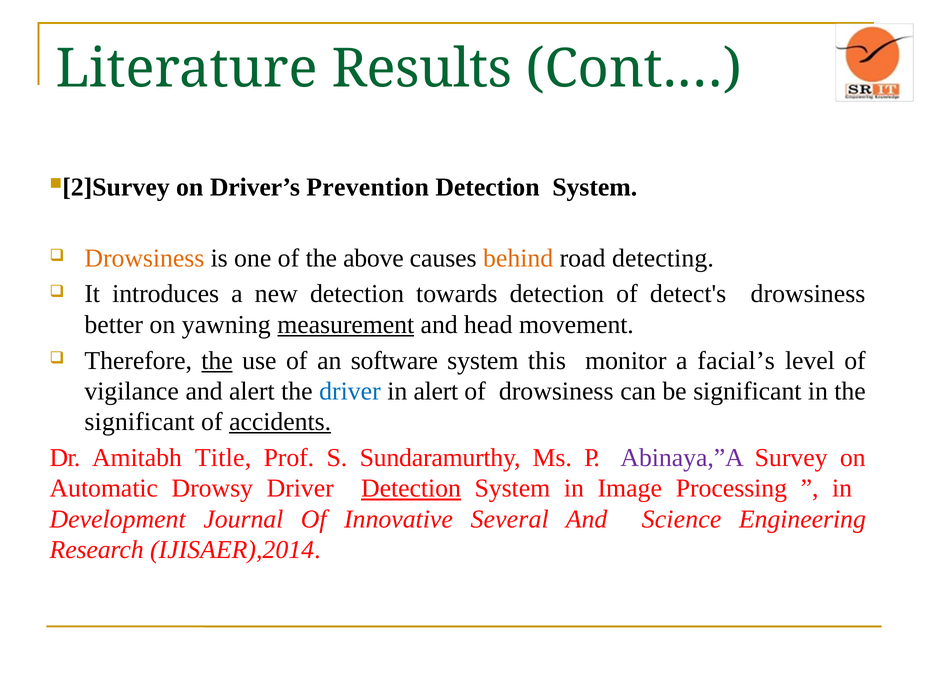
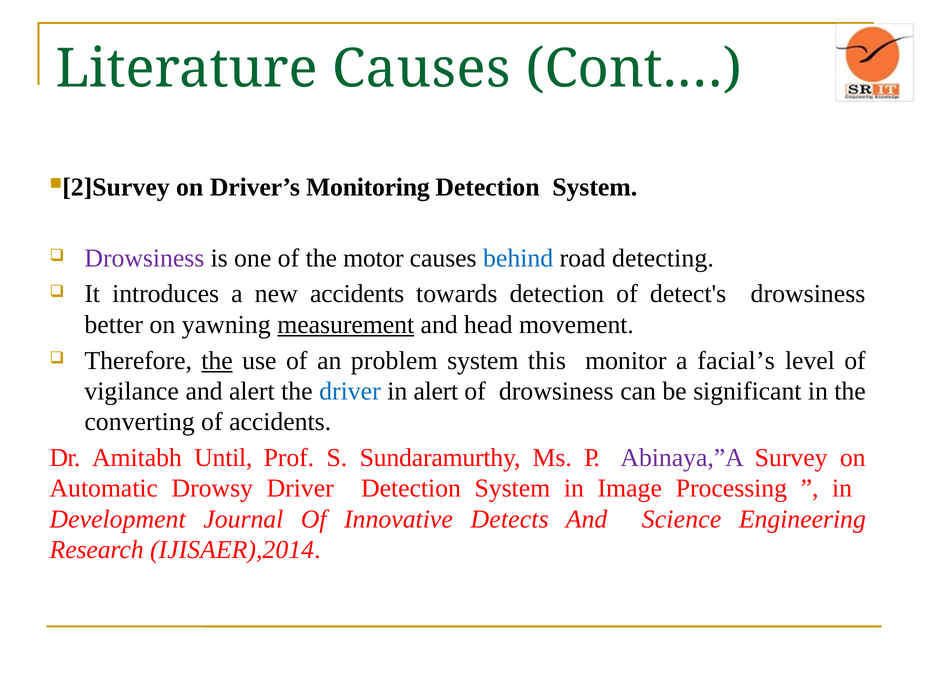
Literature Results: Results -> Causes
Prevention: Prevention -> Monitoring
Drowsiness at (144, 258) colour: orange -> purple
above: above -> motor
behind colour: orange -> blue
new detection: detection -> accidents
software: software -> problem
significant at (139, 422): significant -> converting
accidents at (280, 422) underline: present -> none
Title: Title -> Until
Detection at (411, 488) underline: present -> none
Several: Several -> Detects
